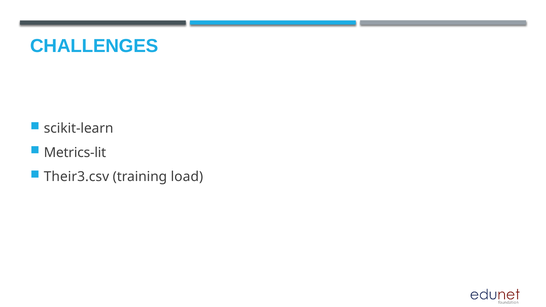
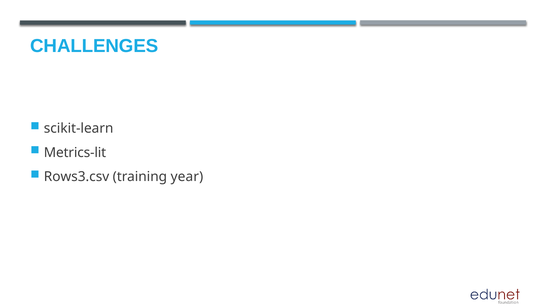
Their3.csv: Their3.csv -> Rows3.csv
load: load -> year
